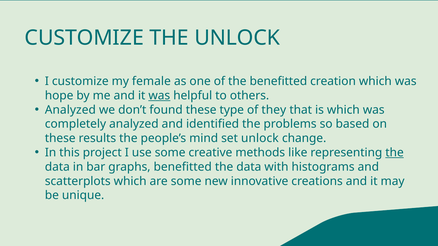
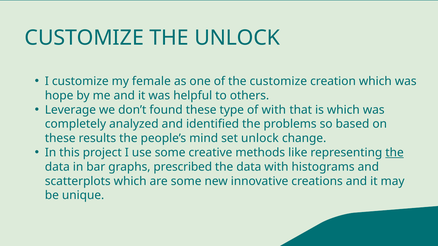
the benefitted: benefitted -> customize
was at (159, 96) underline: present -> none
Analyzed at (70, 110): Analyzed -> Leverage
of they: they -> with
graphs benefitted: benefitted -> prescribed
